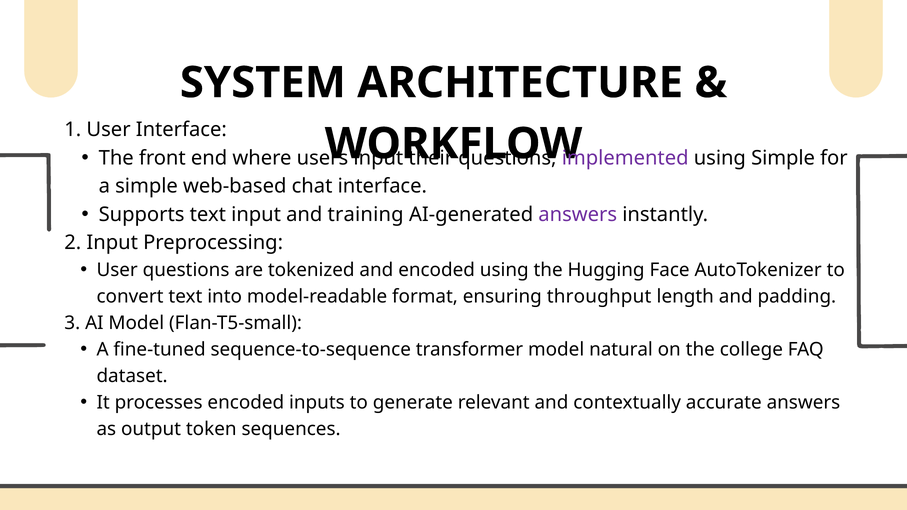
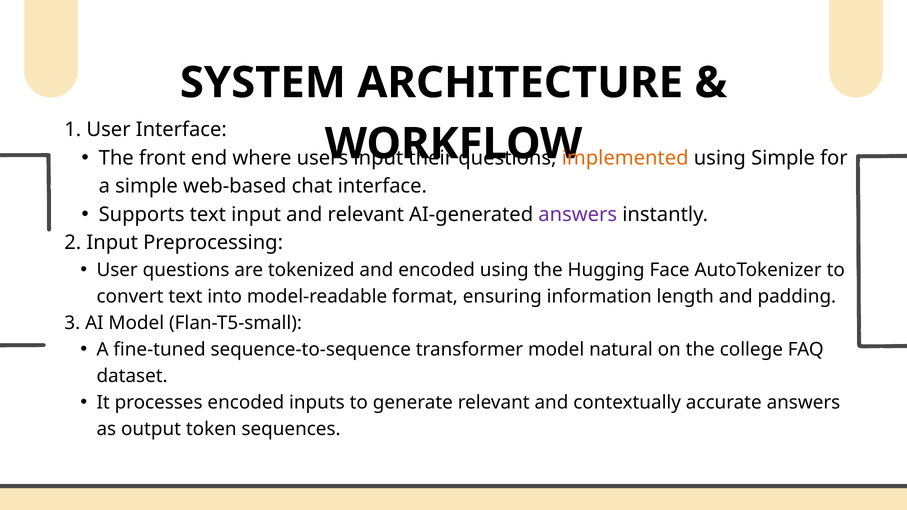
implemented colour: purple -> orange
and training: training -> relevant
throughput: throughput -> information
